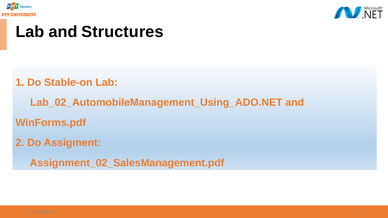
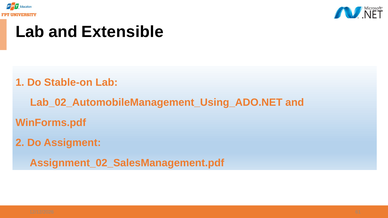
Structures: Structures -> Extensible
